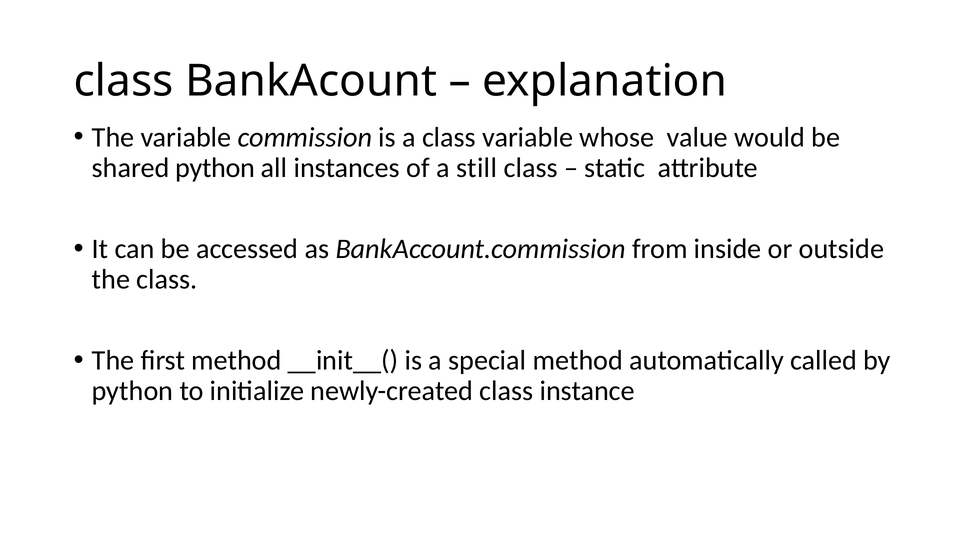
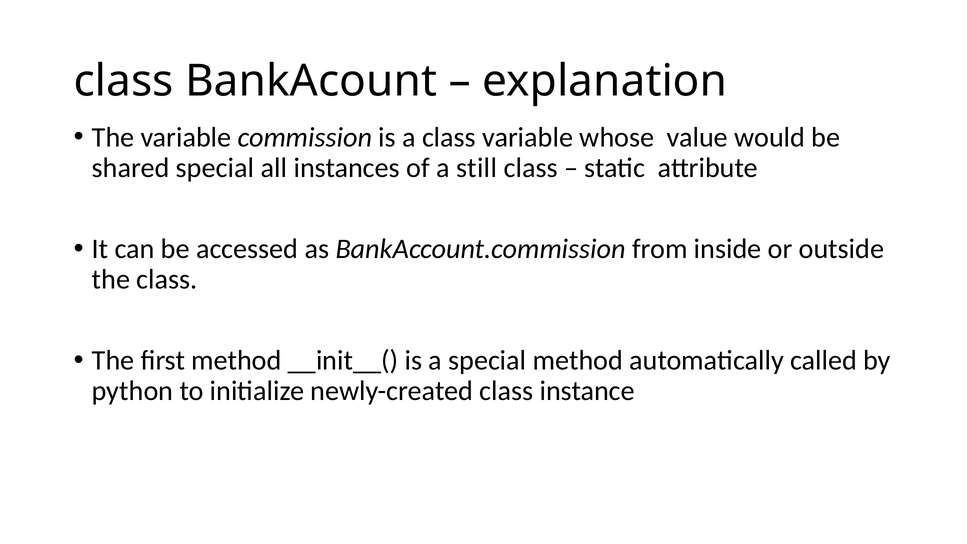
shared python: python -> special
